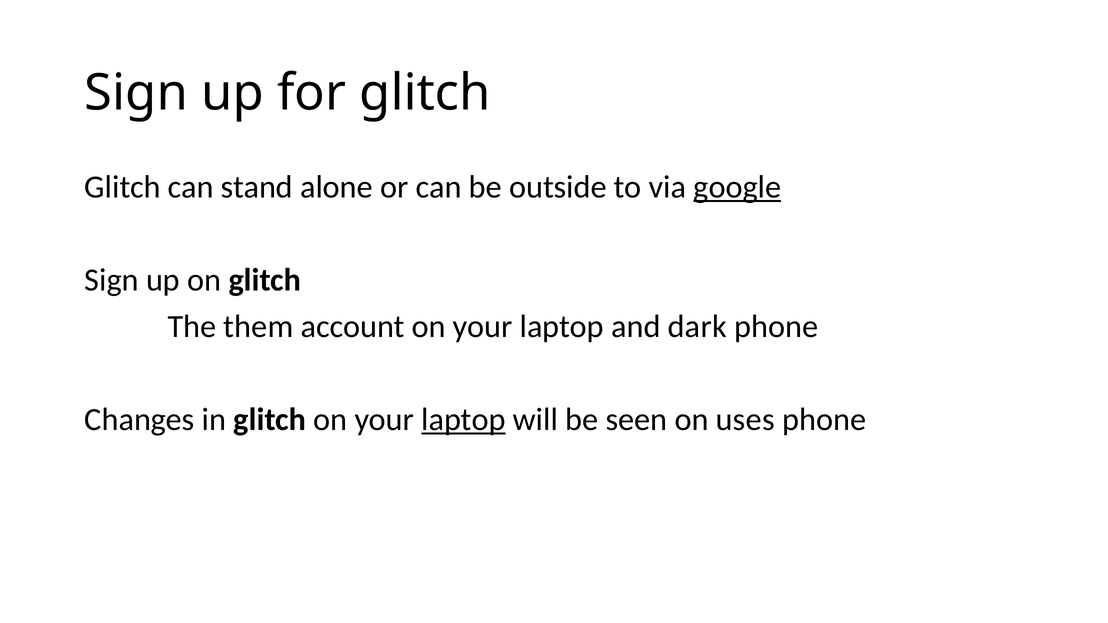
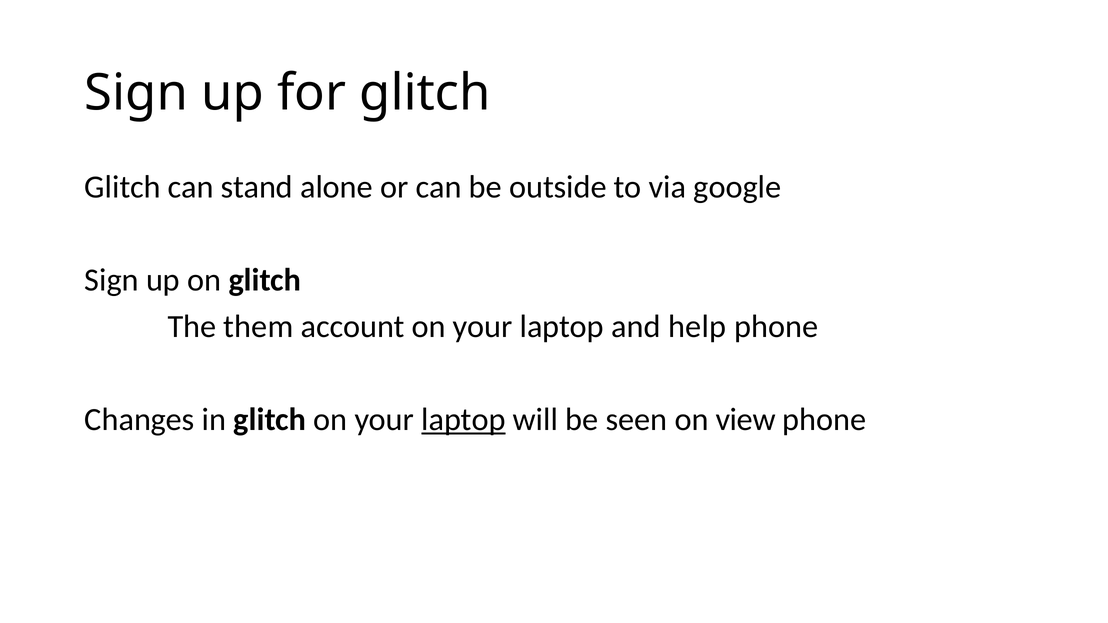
google underline: present -> none
dark: dark -> help
uses: uses -> view
